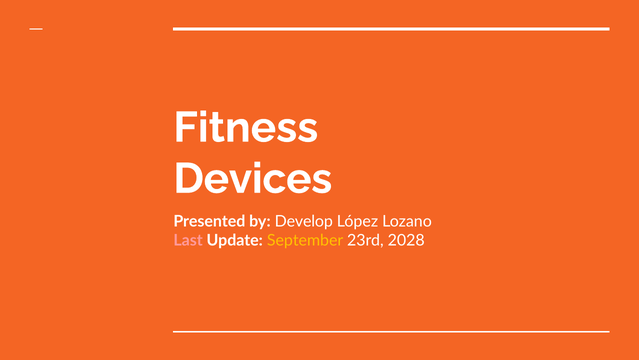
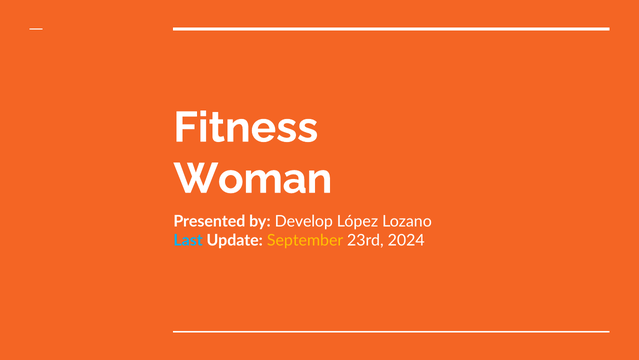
Devices: Devices -> Woman
Last colour: pink -> light blue
2028: 2028 -> 2024
